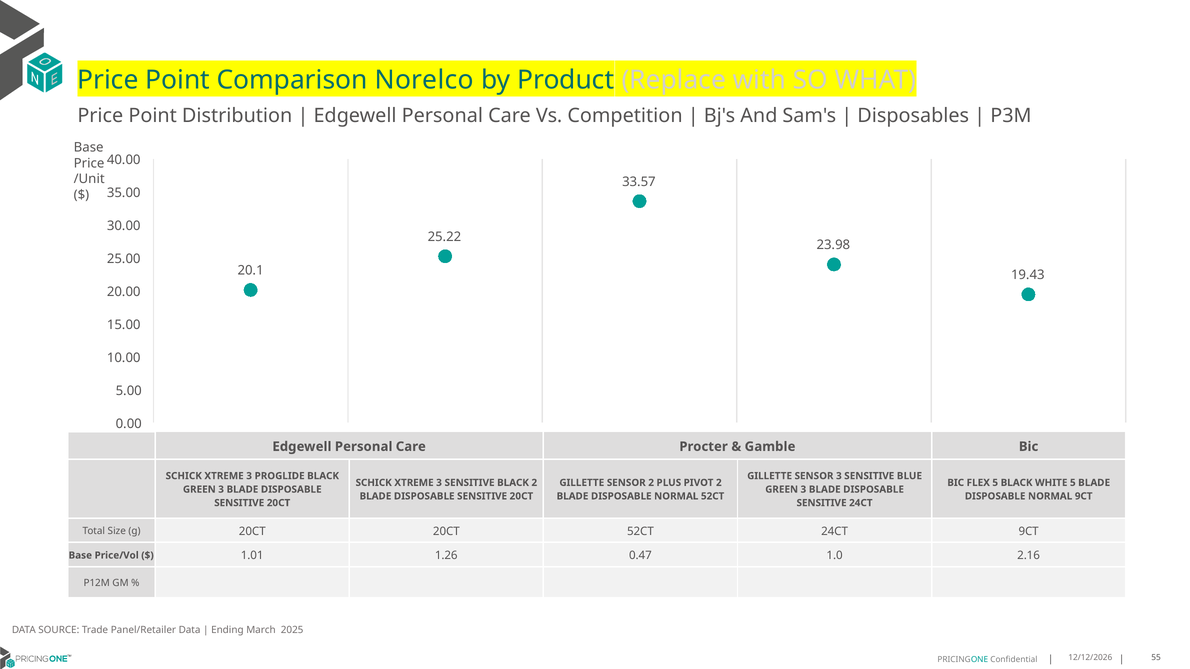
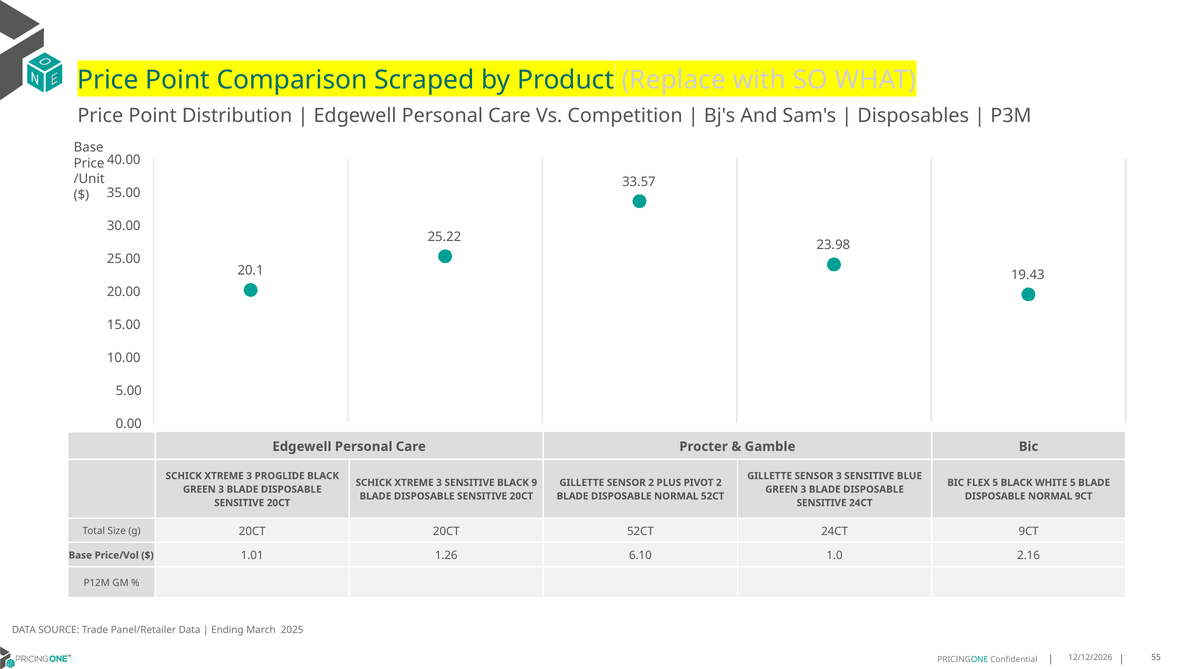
Norelco: Norelco -> Scraped
BLACK 2: 2 -> 9
0.47: 0.47 -> 6.10
